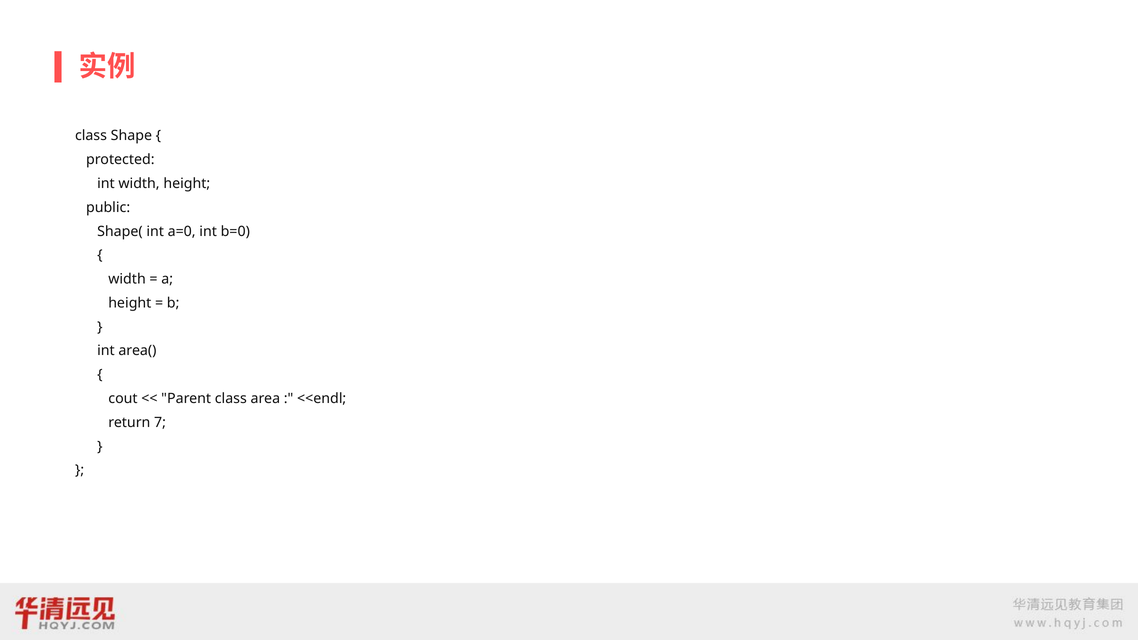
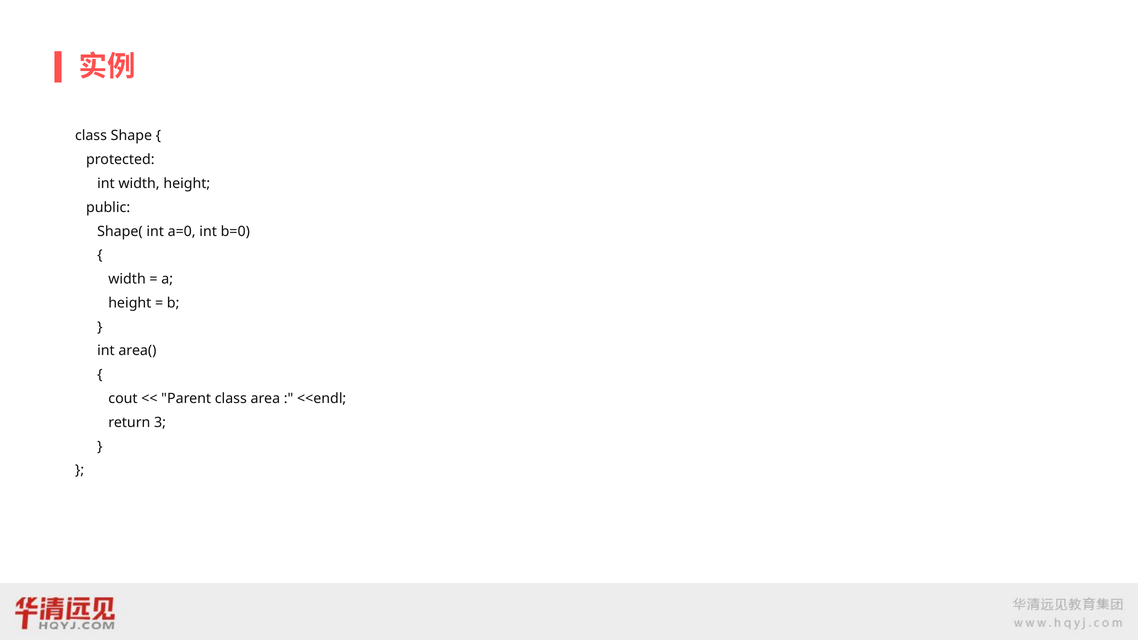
7: 7 -> 3
